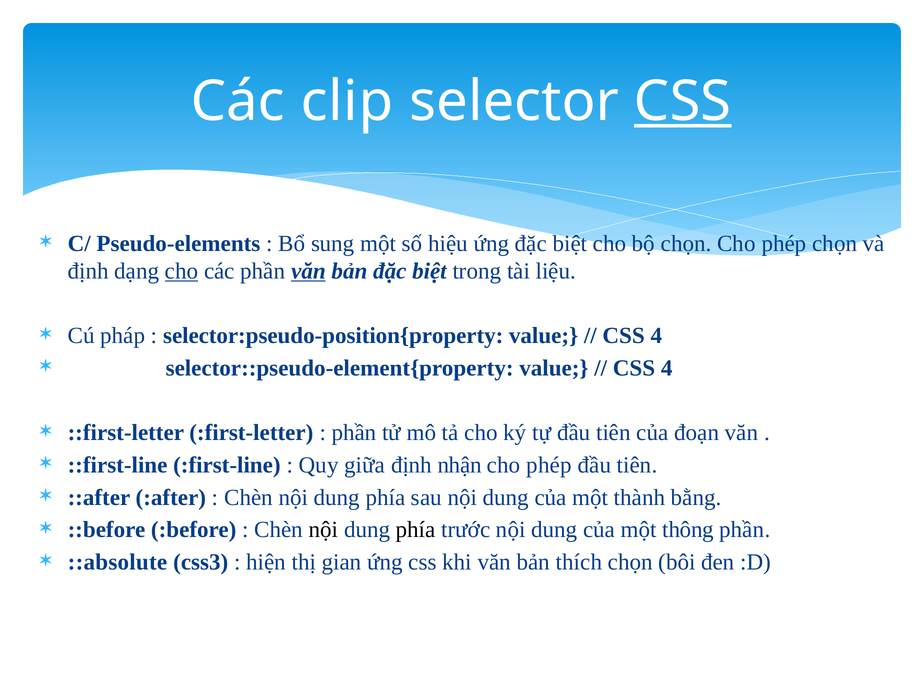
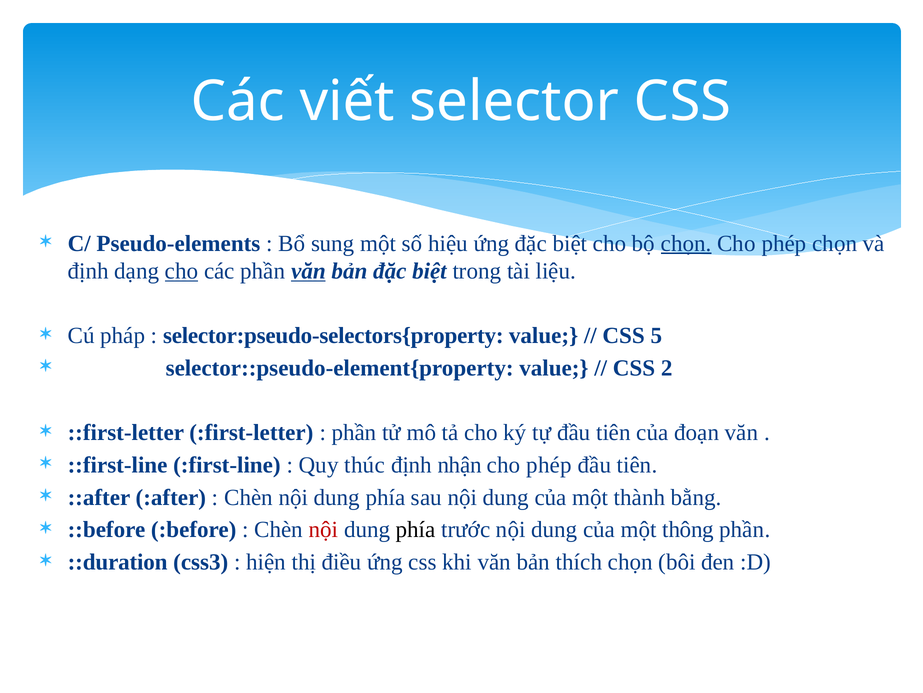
clip: clip -> viết
CSS at (683, 101) underline: present -> none
chọn at (686, 243) underline: none -> present
selector:pseudo-position{property: selector:pseudo-position{property -> selector:pseudo-selectors{property
4 at (656, 335): 4 -> 5
4 at (667, 368): 4 -> 2
giữa: giữa -> thúc
nội at (324, 529) colour: black -> red
::absolute: ::absolute -> ::duration
gian: gian -> điều
